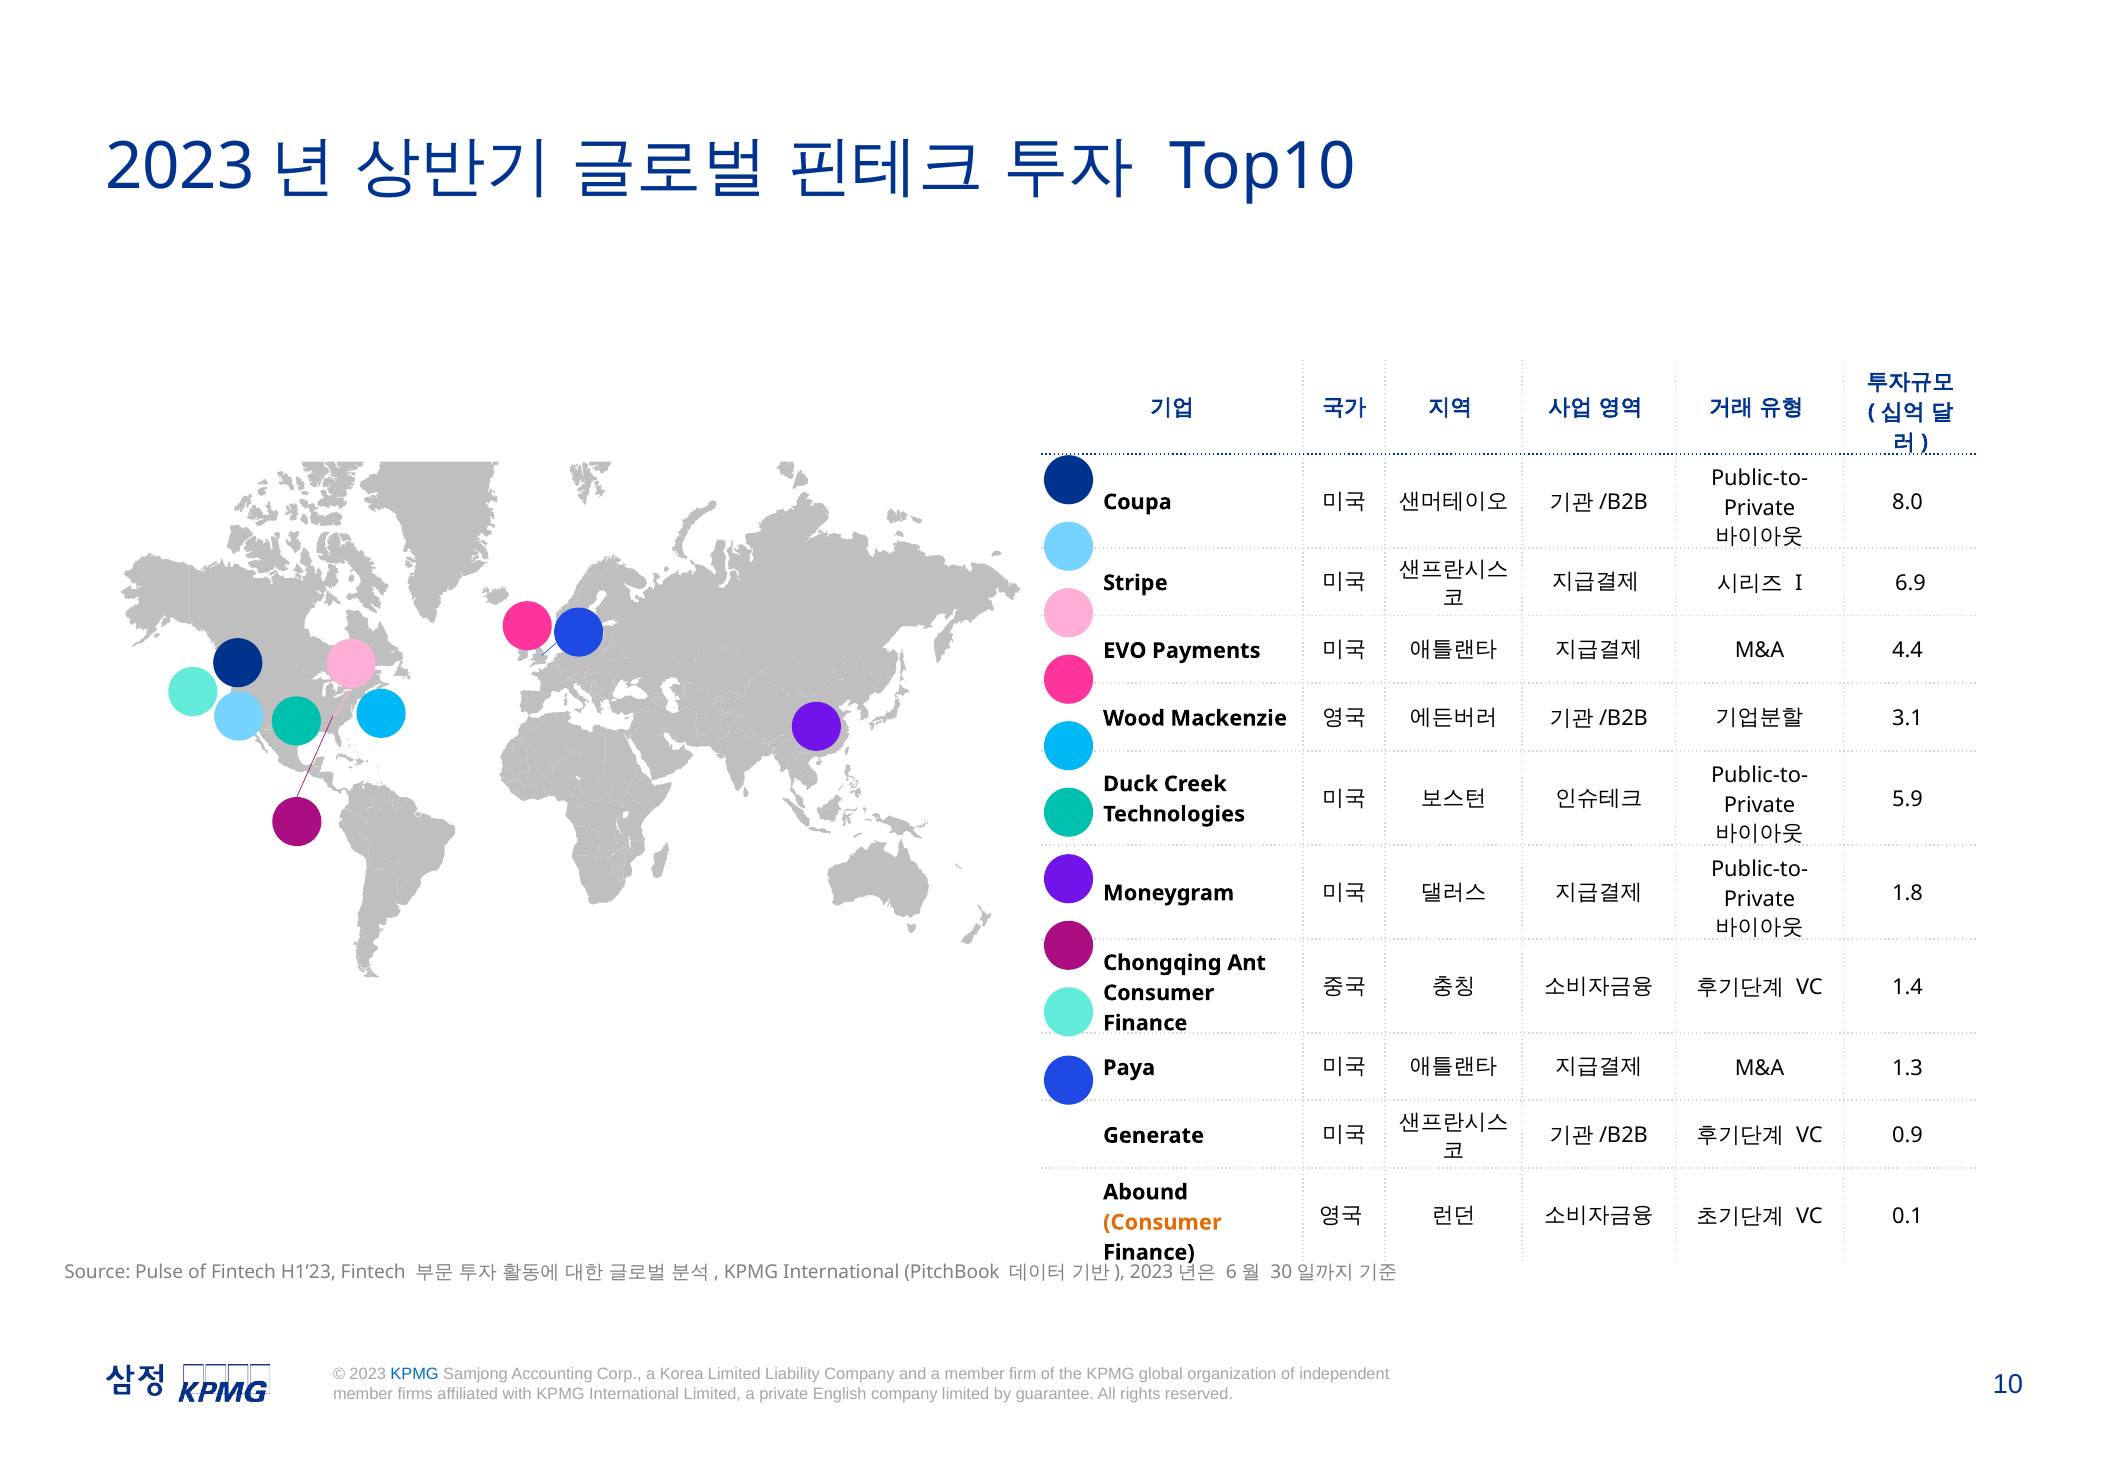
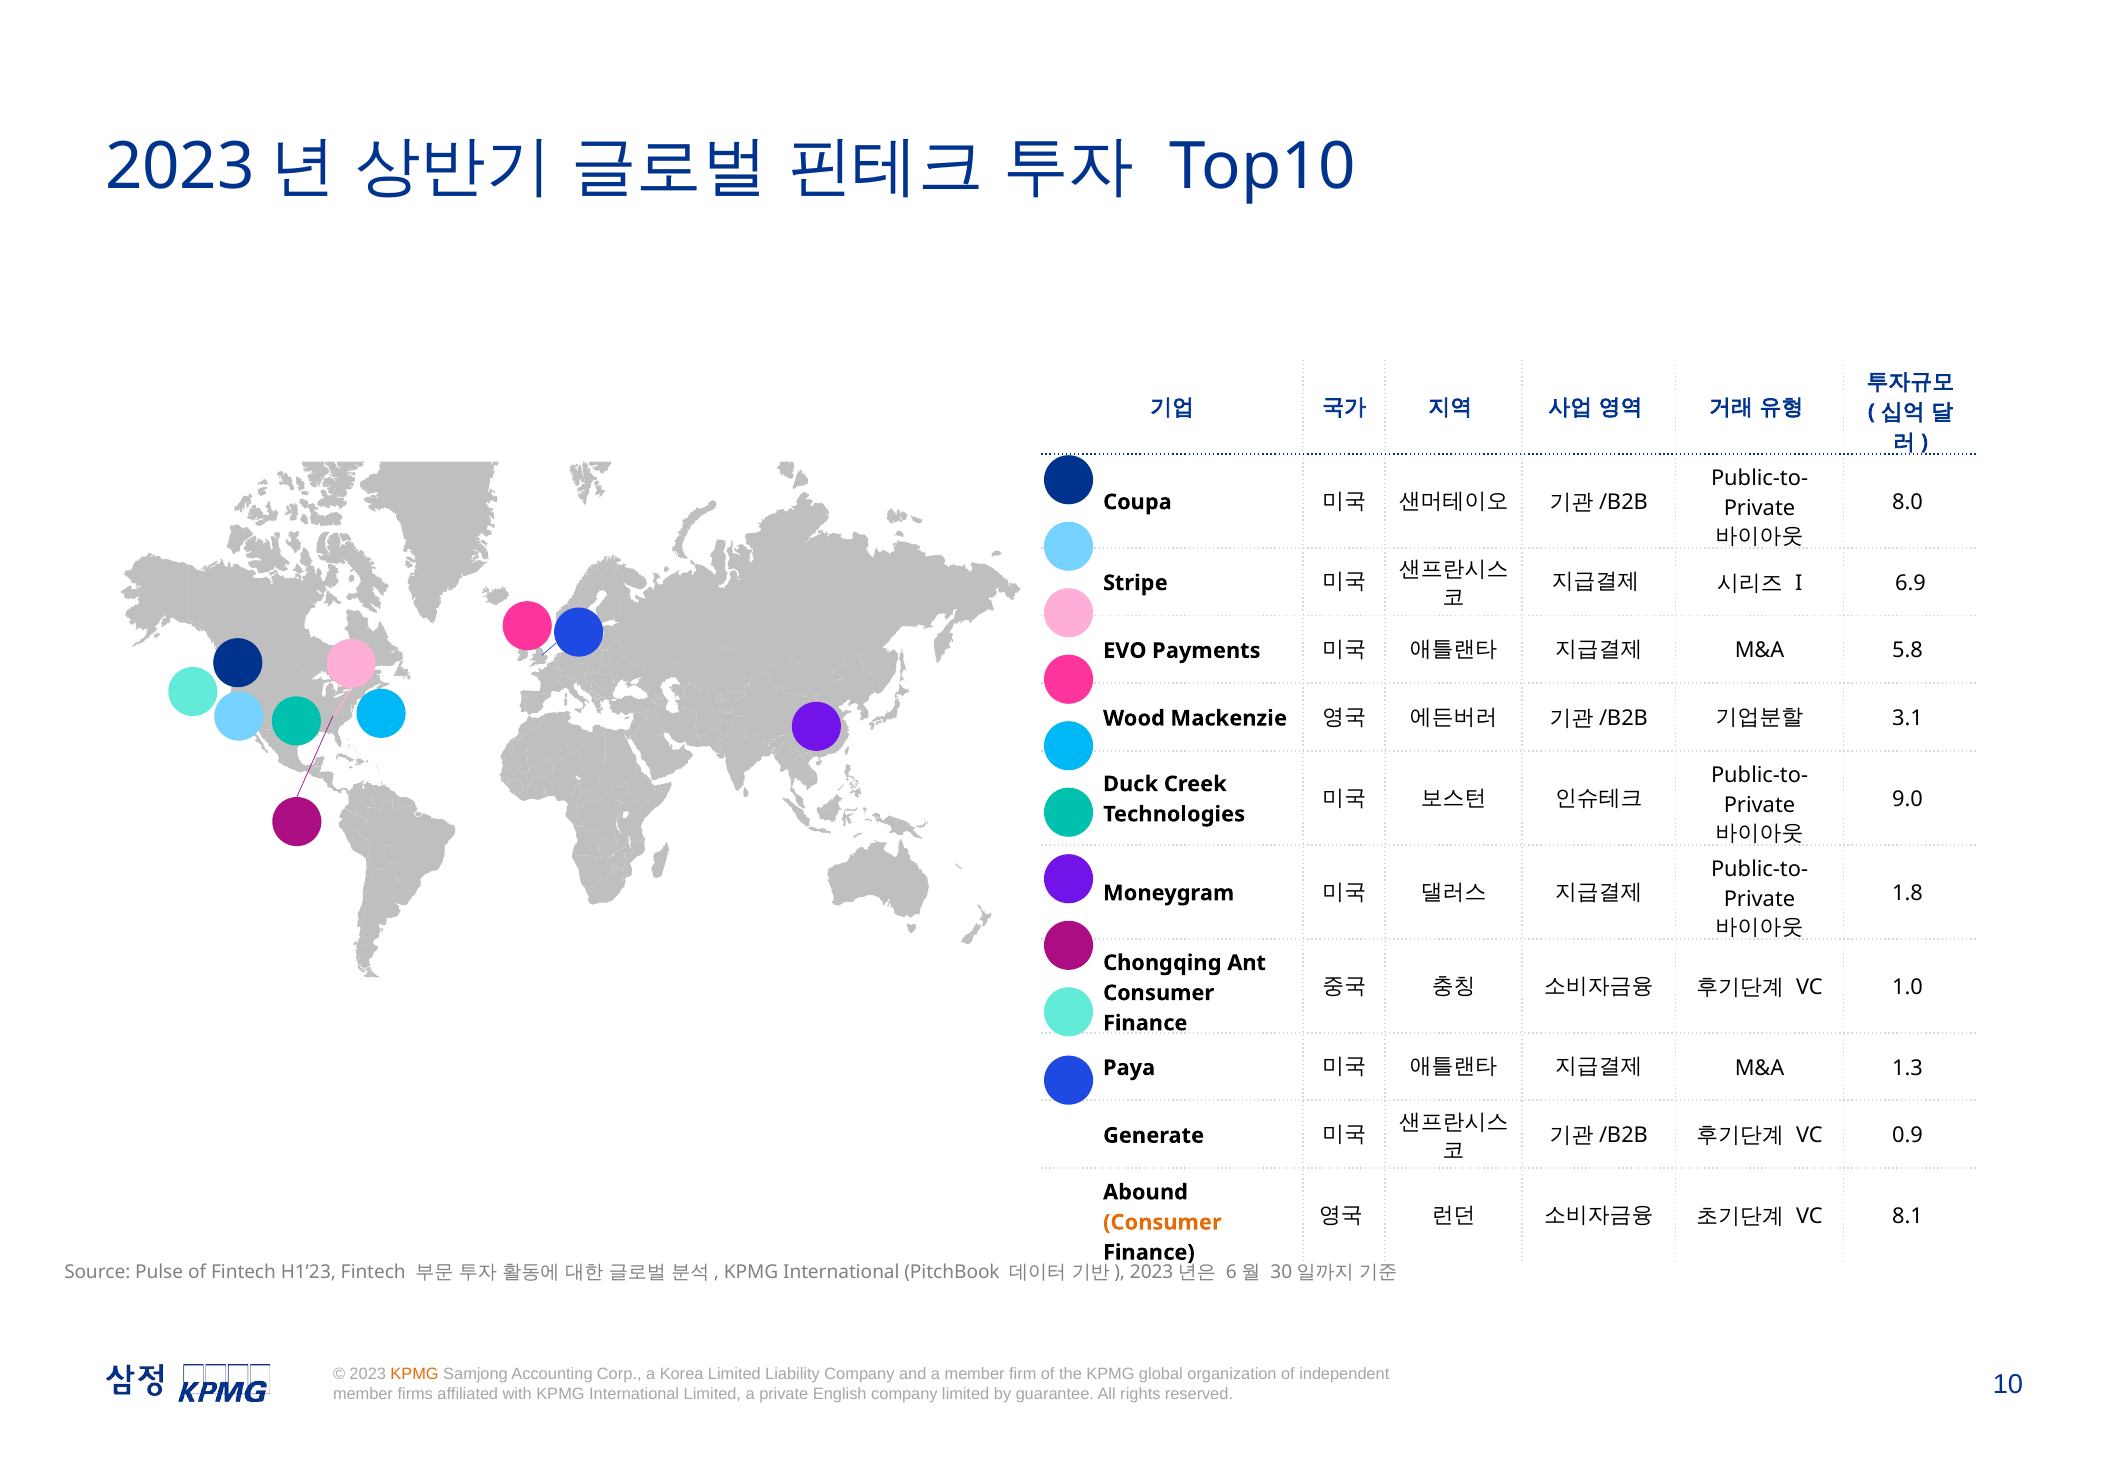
4.4: 4.4 -> 5.8
5.9: 5.9 -> 9.0
1.4: 1.4 -> 1.0
0.1: 0.1 -> 8.1
KPMG at (415, 1374) colour: blue -> orange
